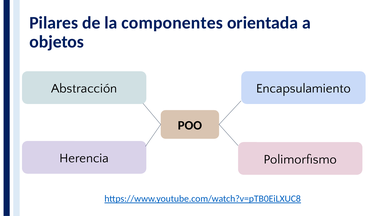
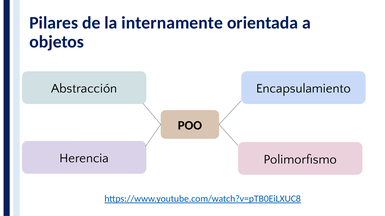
componentes: componentes -> internamente
